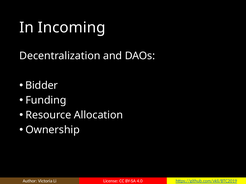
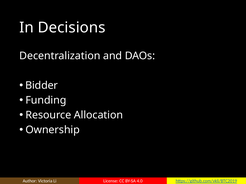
Incoming: Incoming -> Decisions
